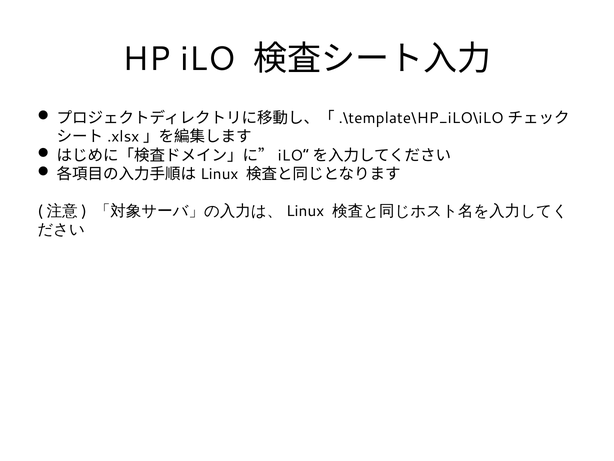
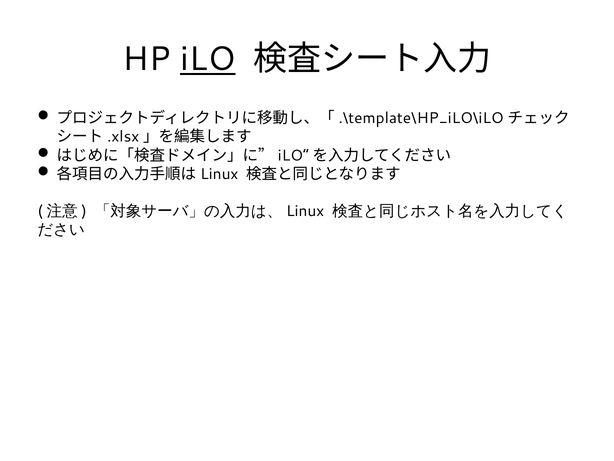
iLO underline: none -> present
